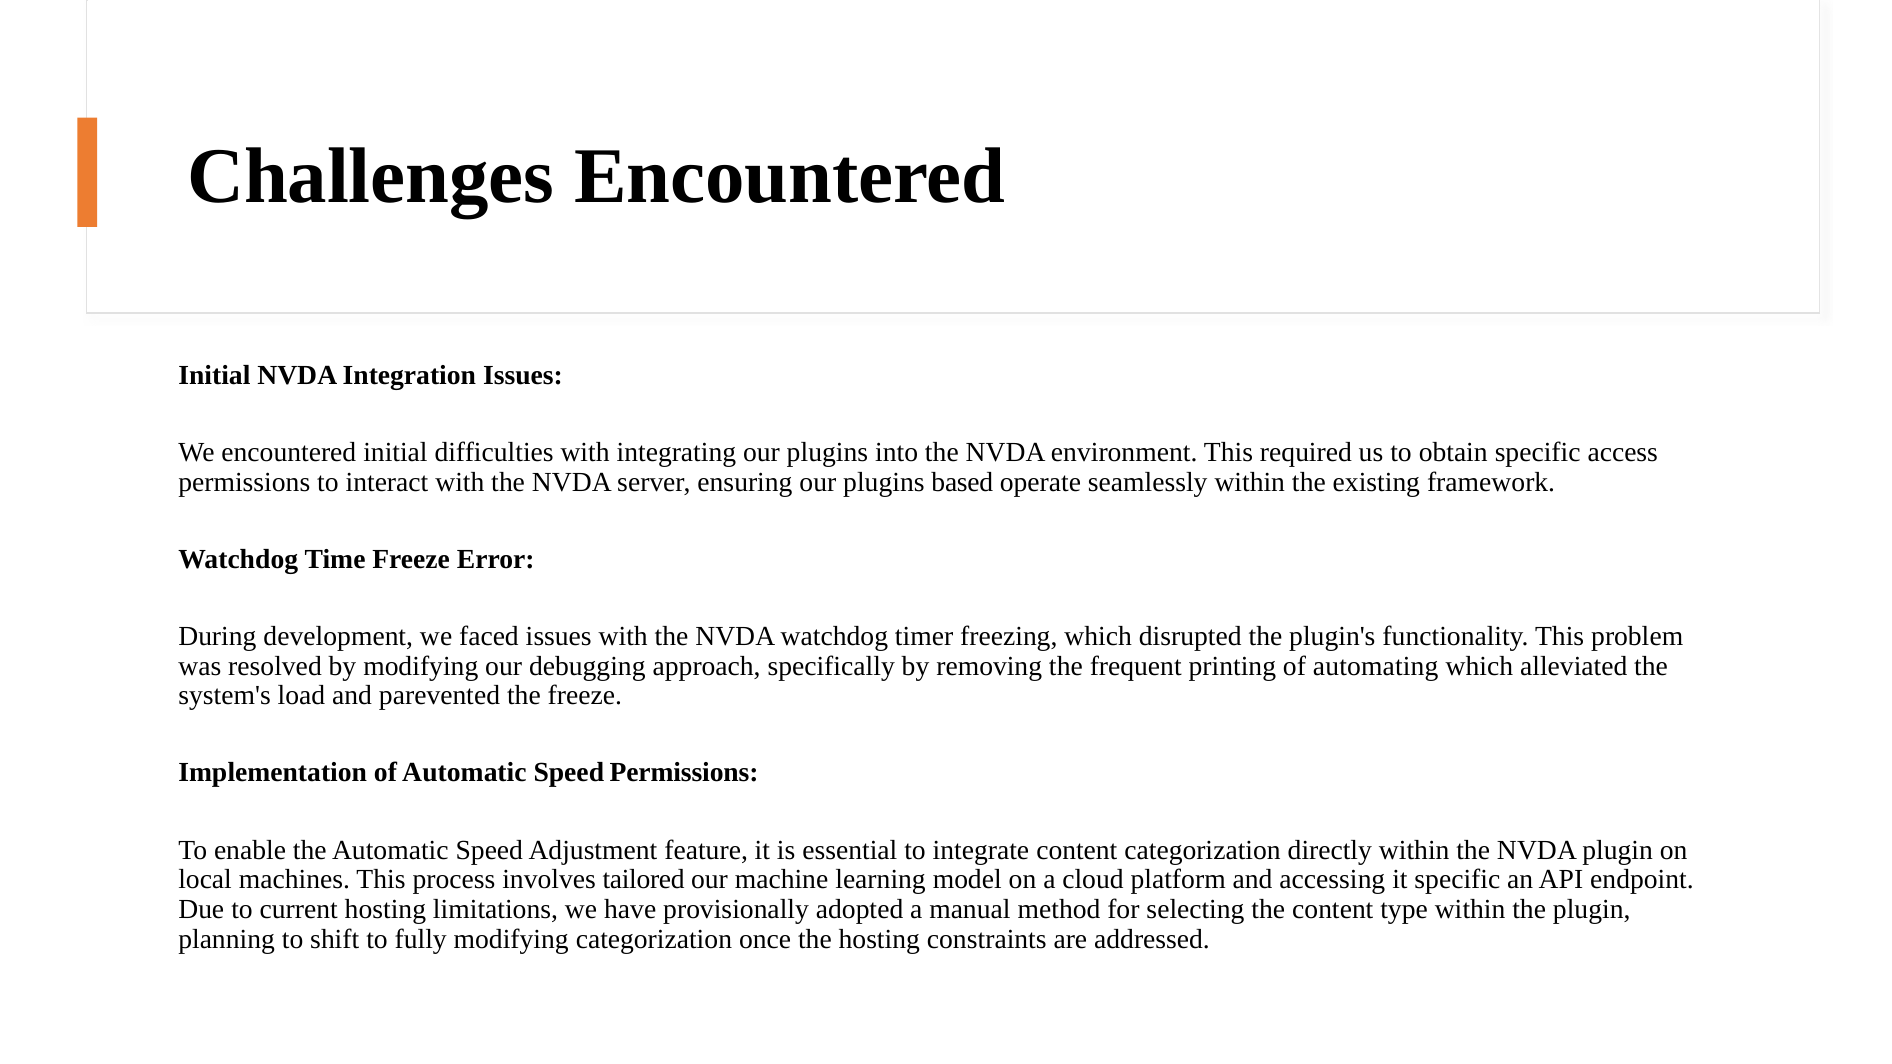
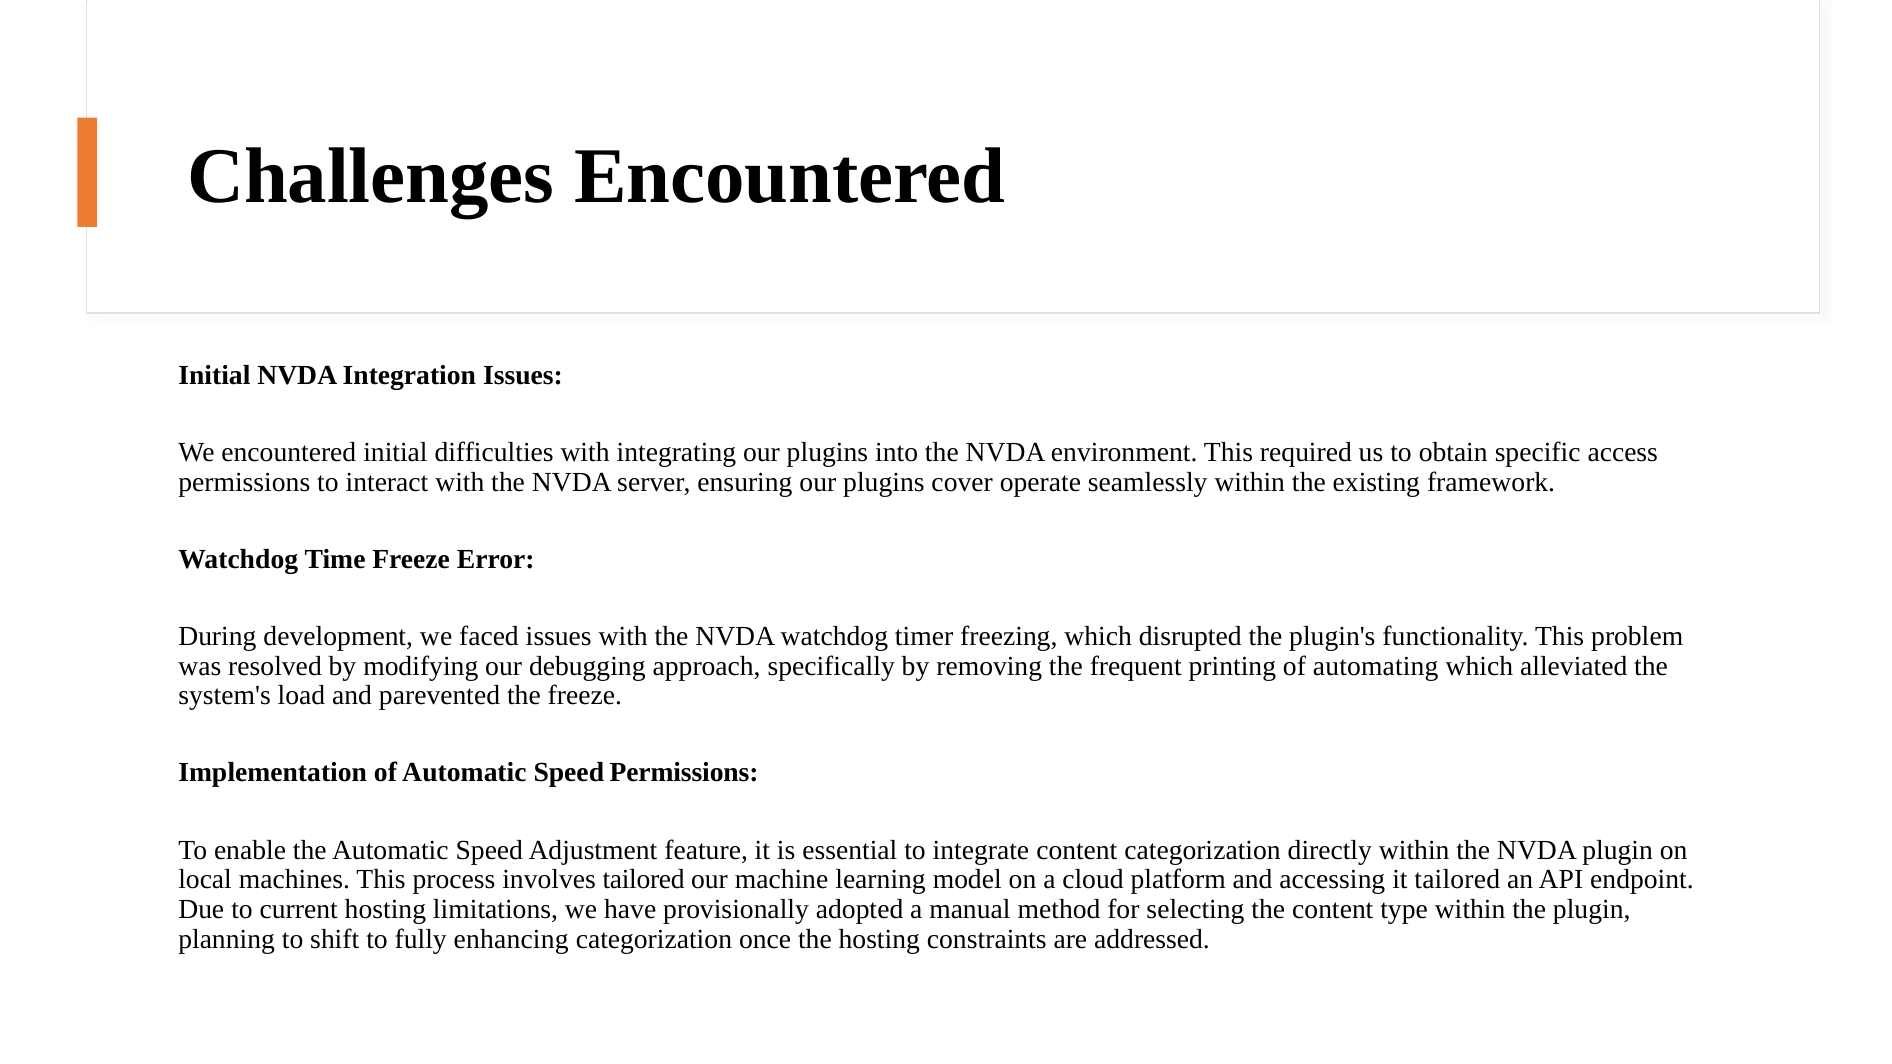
based: based -> cover
it specific: specific -> tailored
fully modifying: modifying -> enhancing
